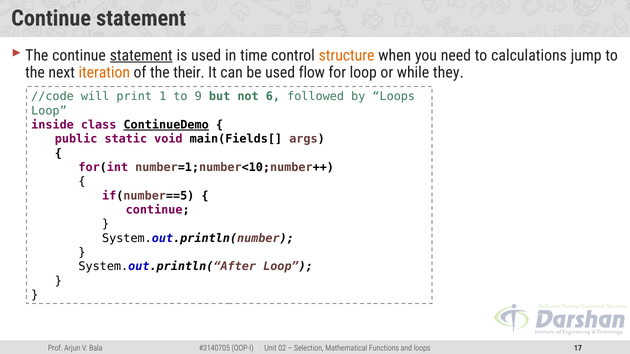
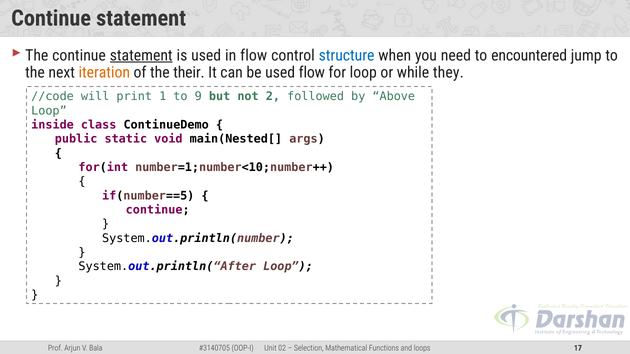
in time: time -> flow
structure colour: orange -> blue
calculations: calculations -> encountered
6: 6 -> 2
by Loops: Loops -> Above
ContinueDemo underline: present -> none
main(Fields[: main(Fields[ -> main(Nested[
